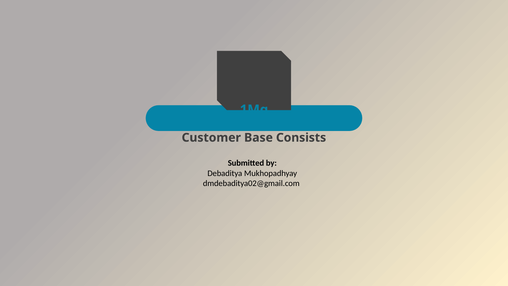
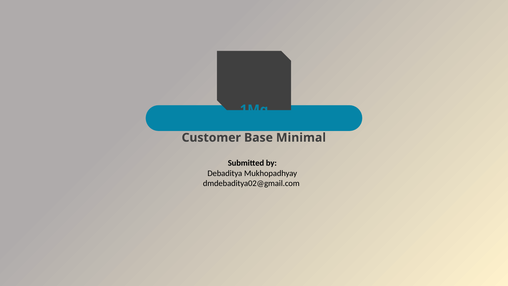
Consists: Consists -> Minimal
